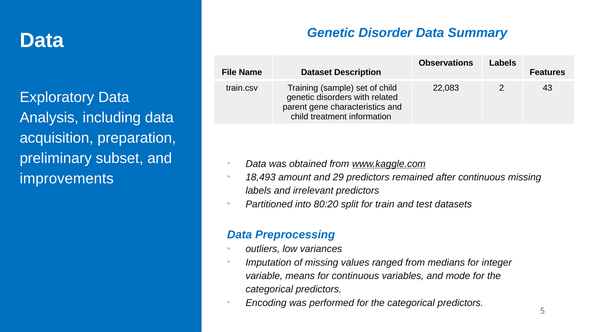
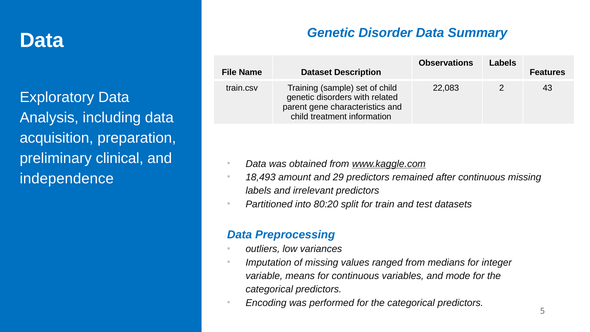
subset: subset -> clinical
improvements: improvements -> independence
